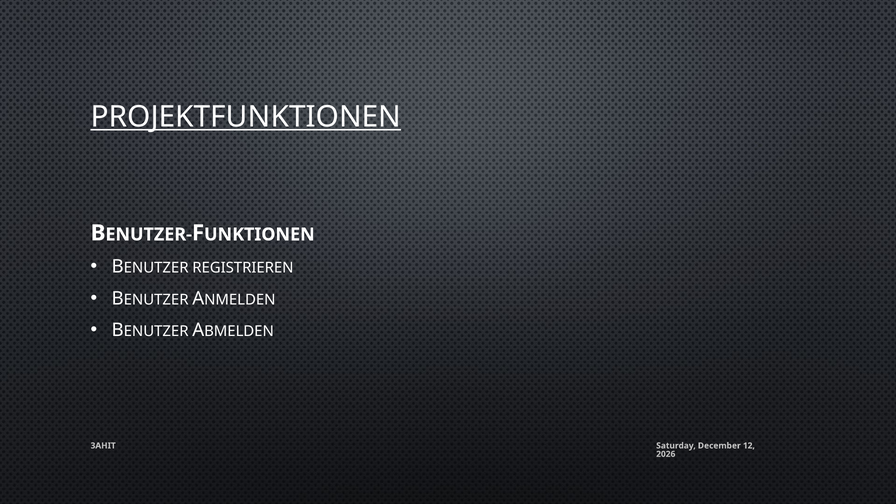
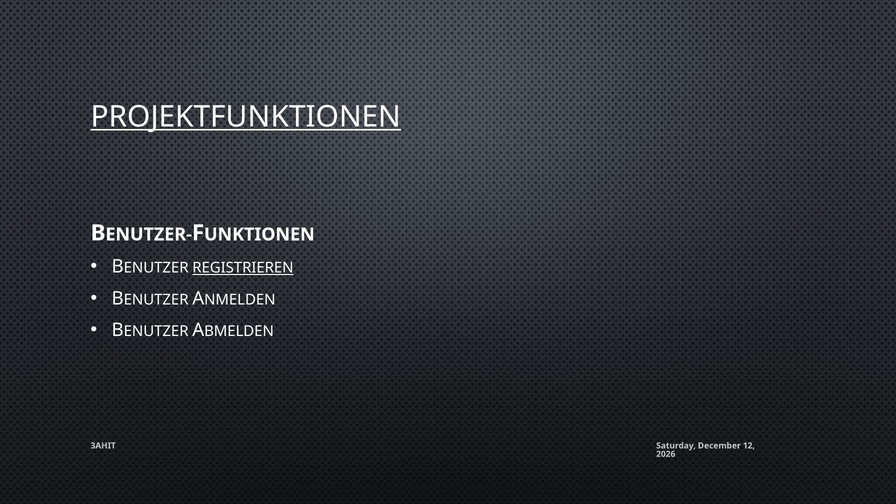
REGISTRIEREN underline: none -> present
